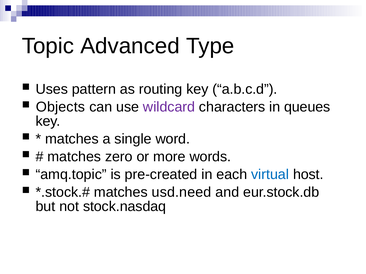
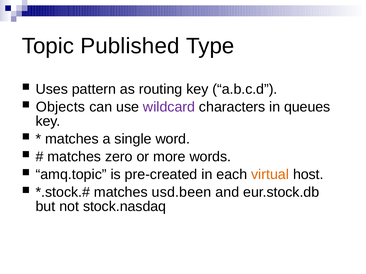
Advanced: Advanced -> Published
virtual colour: blue -> orange
usd.need: usd.need -> usd.been
